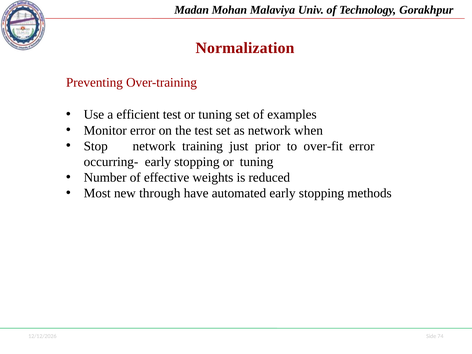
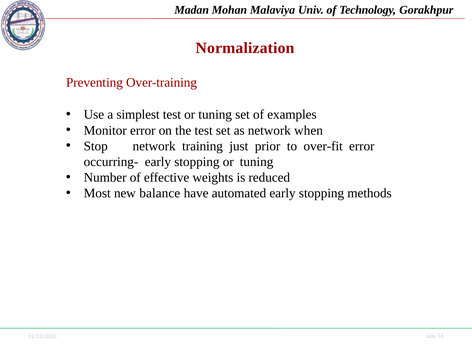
efficient: efficient -> simplest
through: through -> balance
